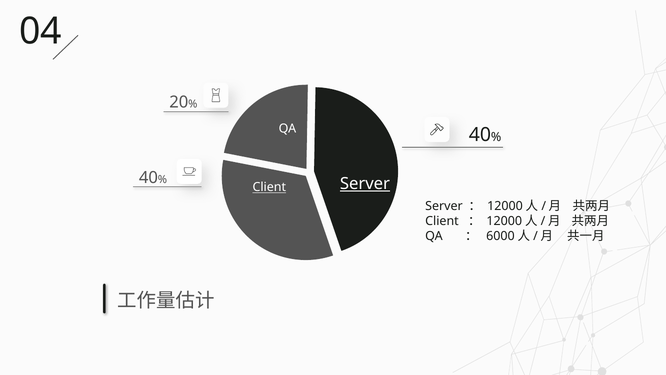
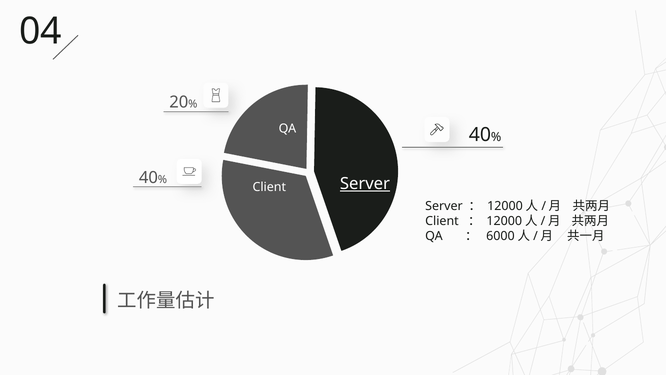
Client at (269, 187) underline: present -> none
